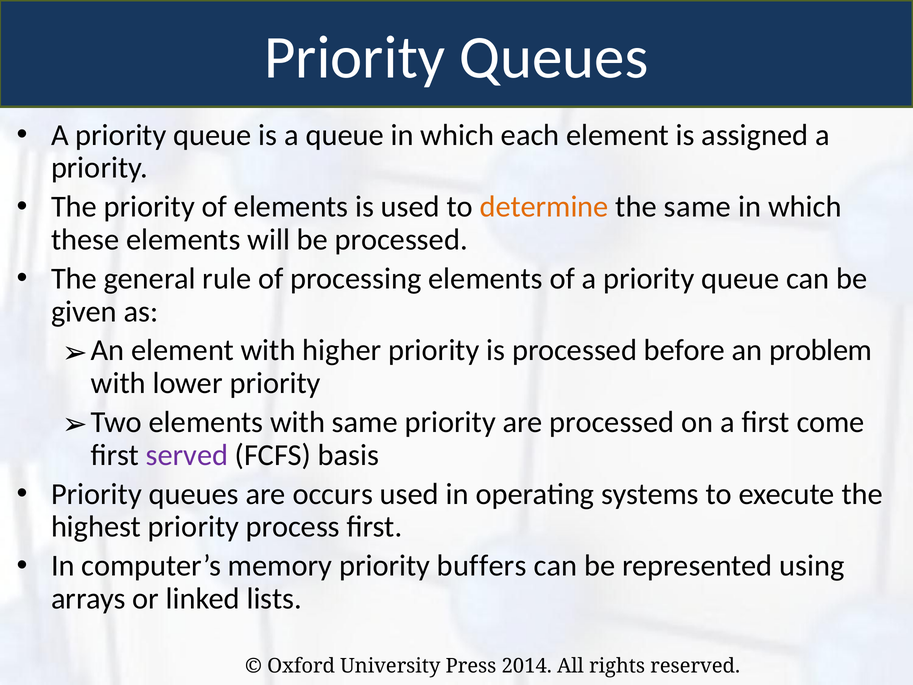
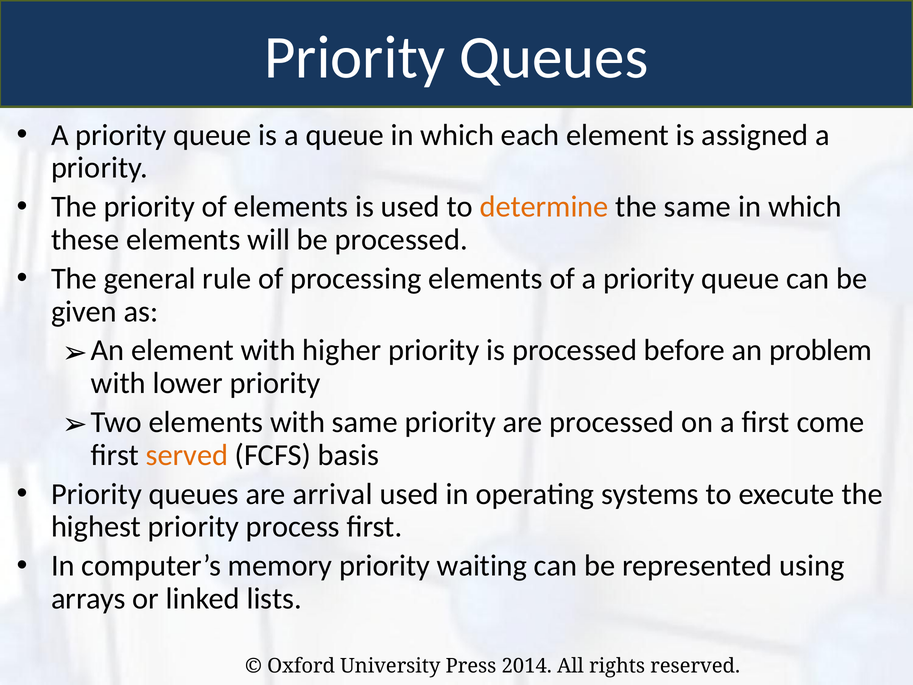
served colour: purple -> orange
occurs: occurs -> arrival
buffers: buffers -> waiting
